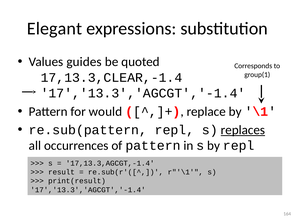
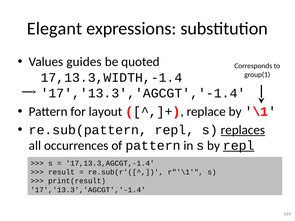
17,13.3,CLEAR,-1.4: 17,13.3,CLEAR,-1.4 -> 17,13.3,WIDTH,-1.4
would: would -> layout
repl at (239, 146) underline: none -> present
